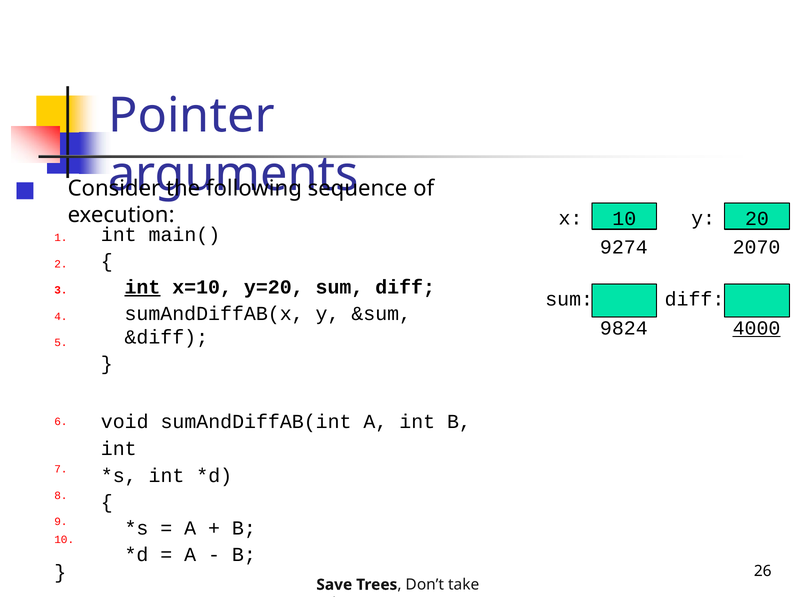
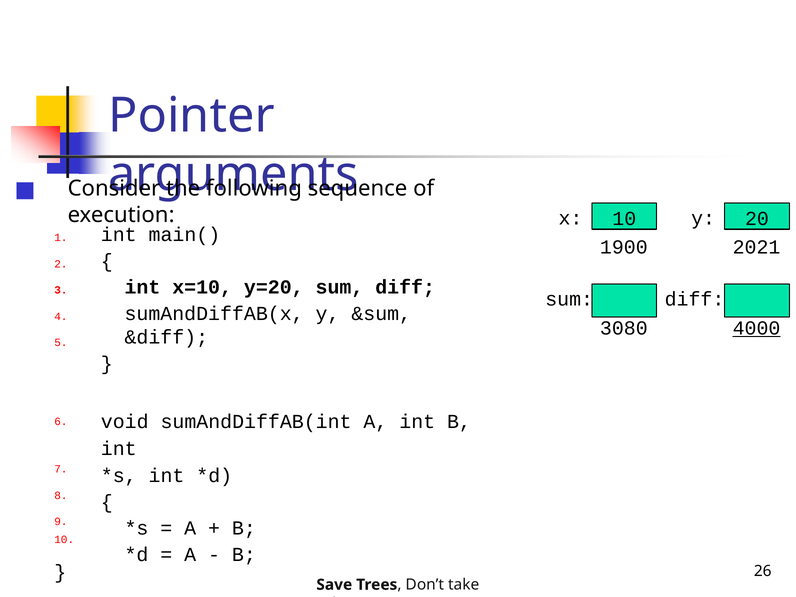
9274: 9274 -> 1900
2070: 2070 -> 2021
int at (142, 287) underline: present -> none
9824: 9824 -> 3080
